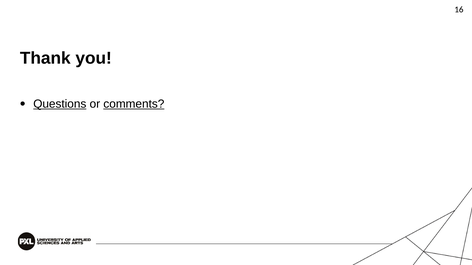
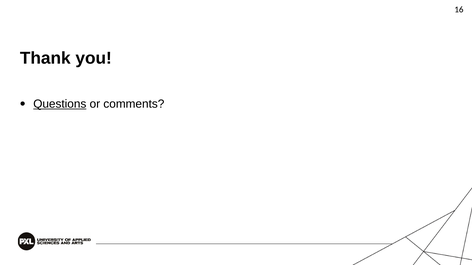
comments underline: present -> none
